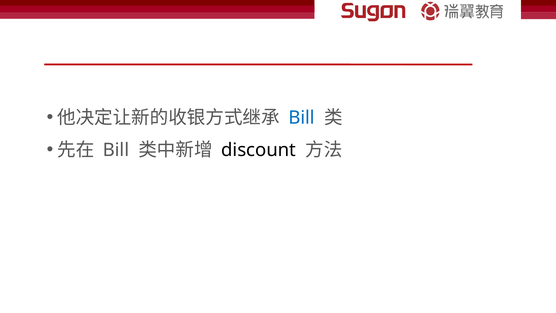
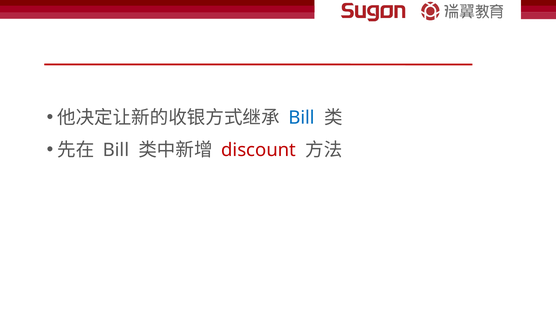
discount colour: black -> red
